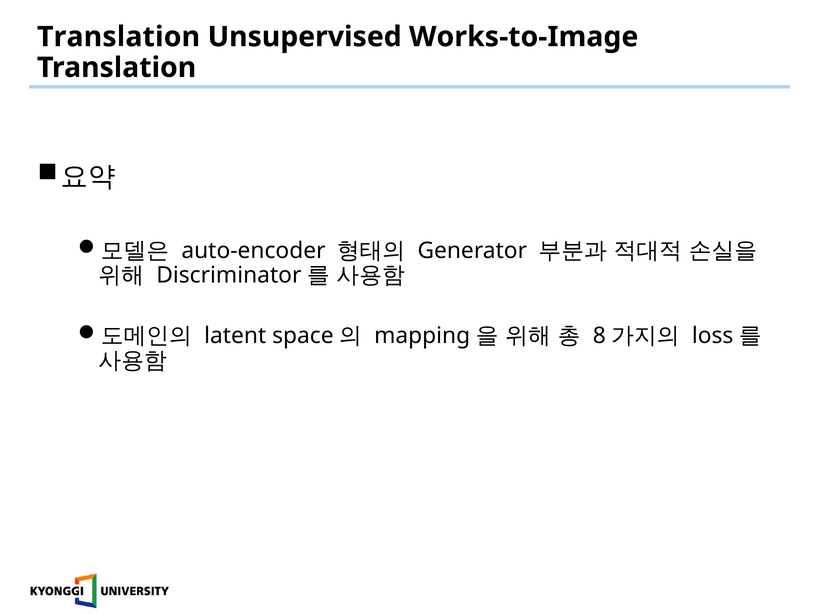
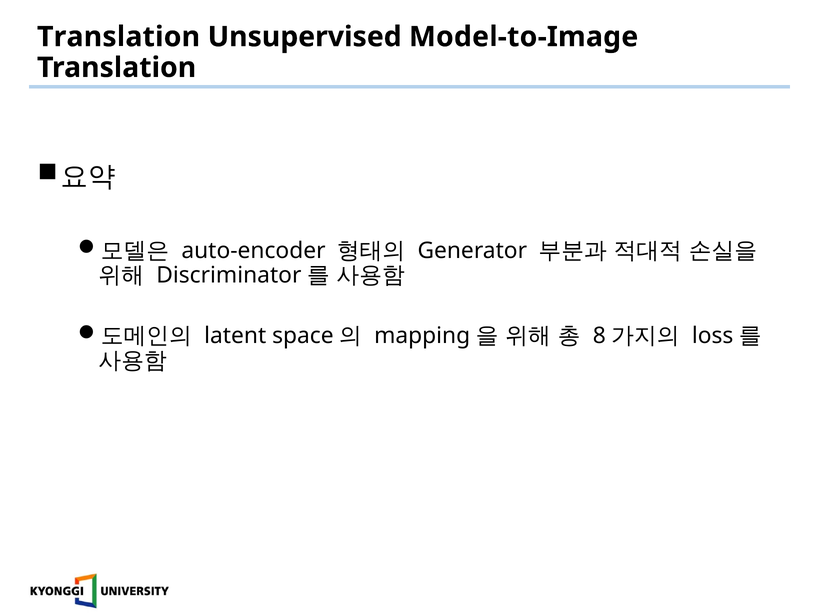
Works-to-Image: Works-to-Image -> Model-to-Image
